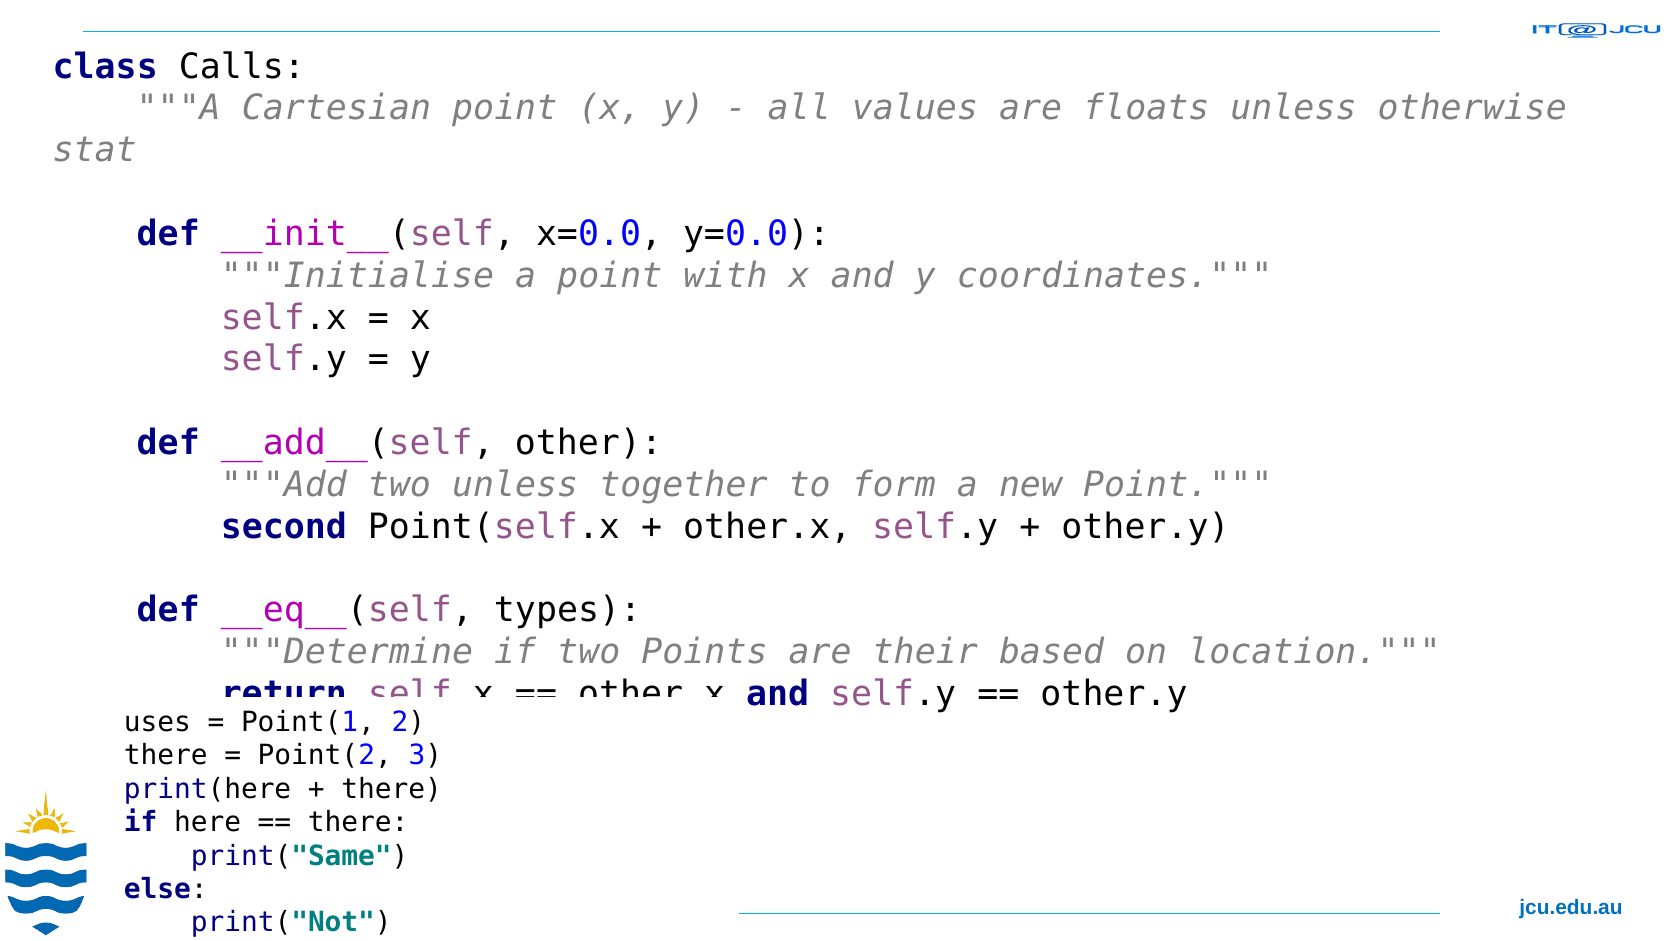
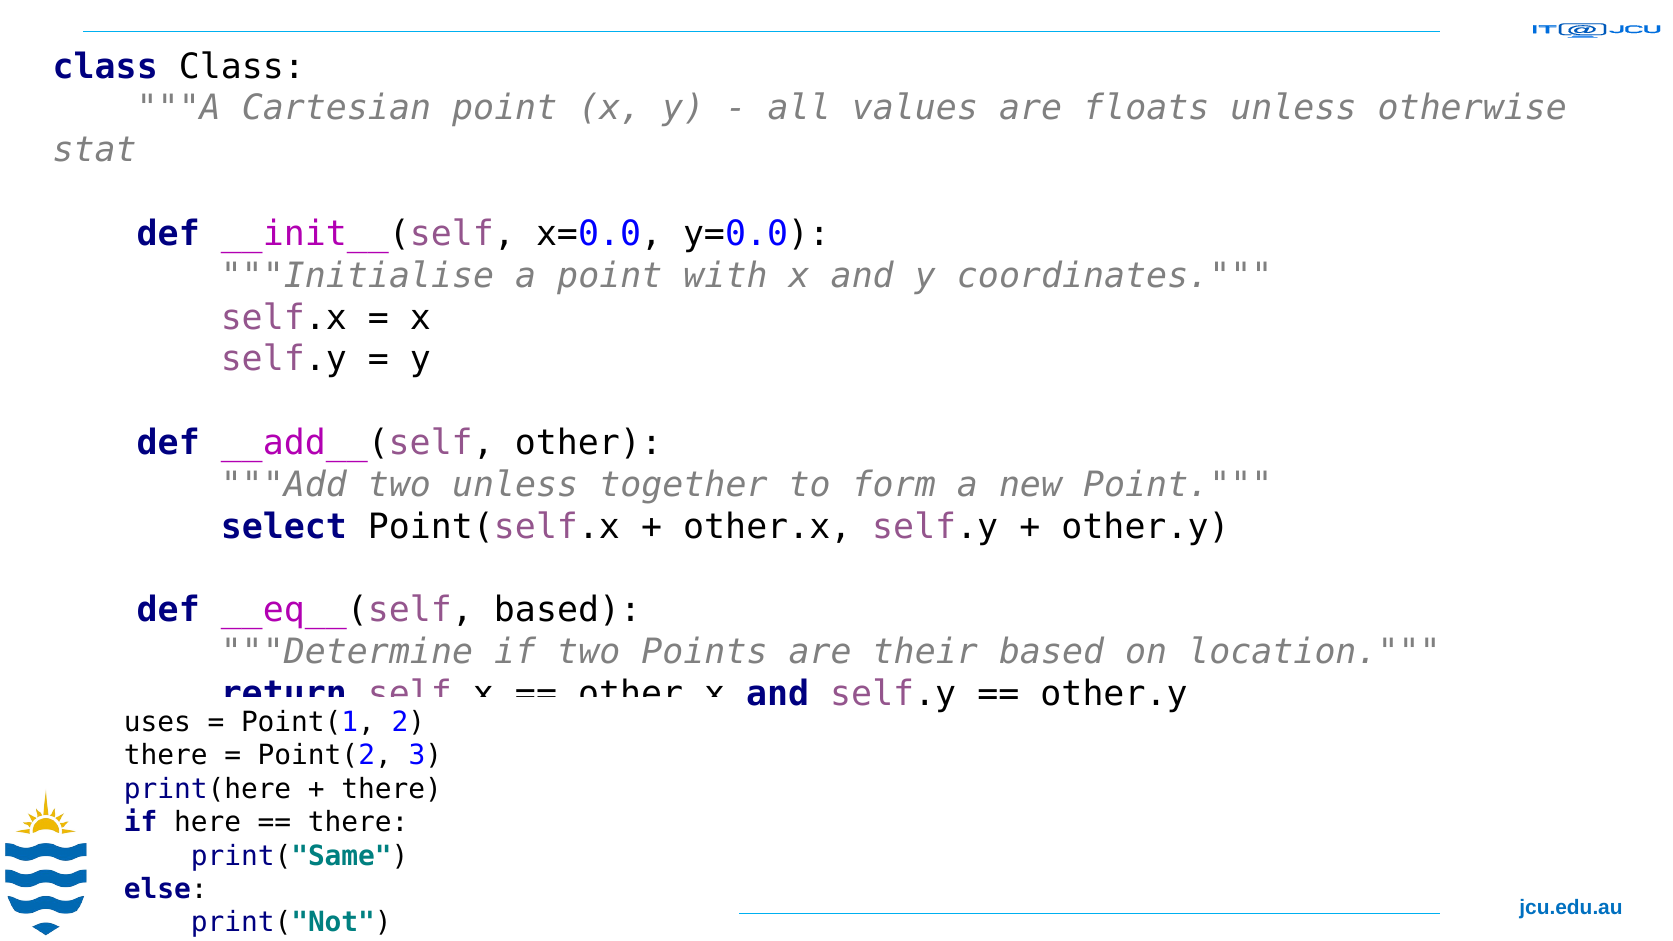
class Calls: Calls -> Class
second: second -> select
__eq__(self types: types -> based
